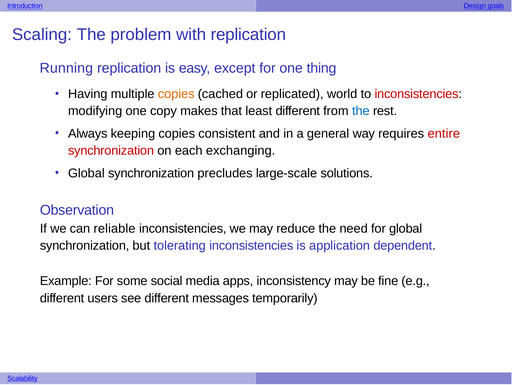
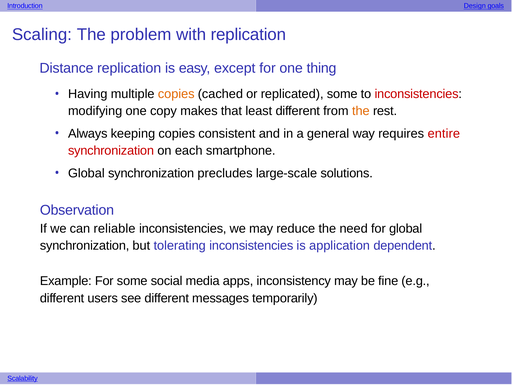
Running: Running -> Distance
replicated world: world -> some
the at (361, 111) colour: blue -> orange
exchanging: exchanging -> smartphone
